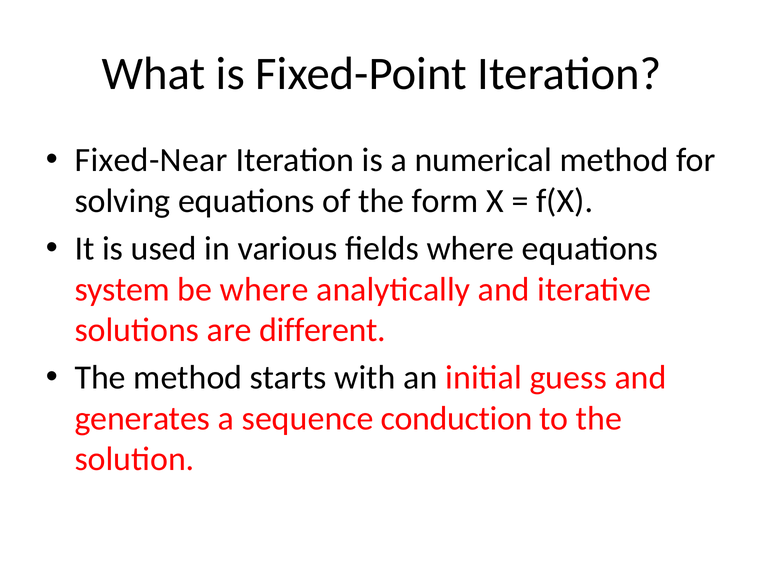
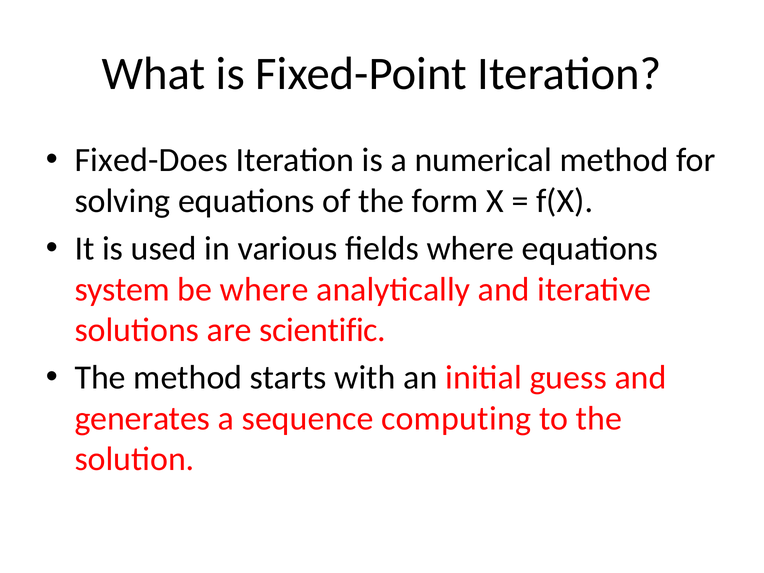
Fixed-Near: Fixed-Near -> Fixed-Does
different: different -> scientific
conduction: conduction -> computing
